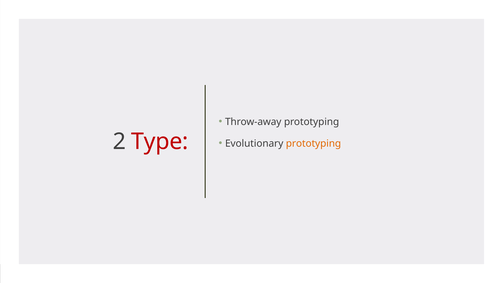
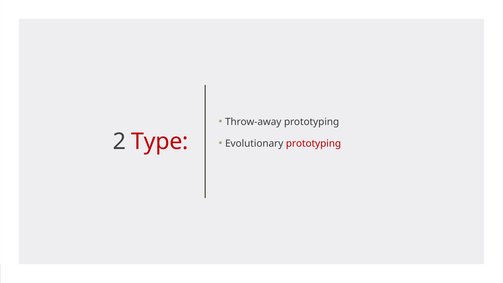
prototyping at (313, 143) colour: orange -> red
